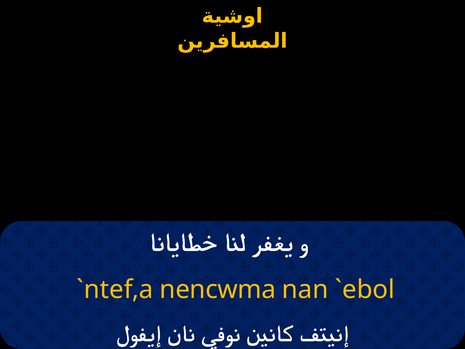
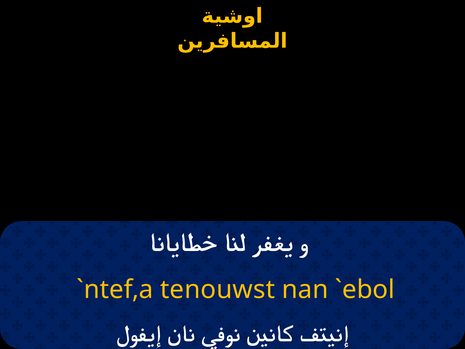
nencwma: nencwma -> tenouwst
